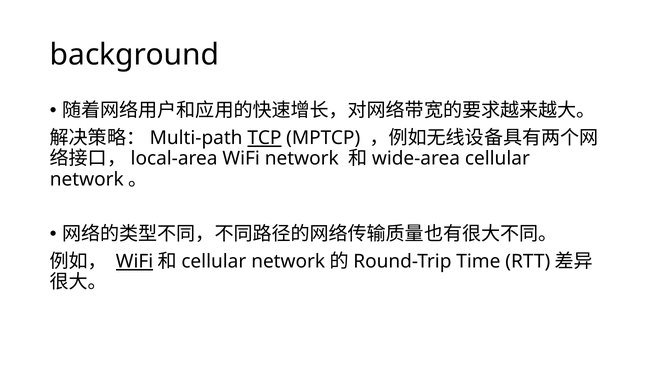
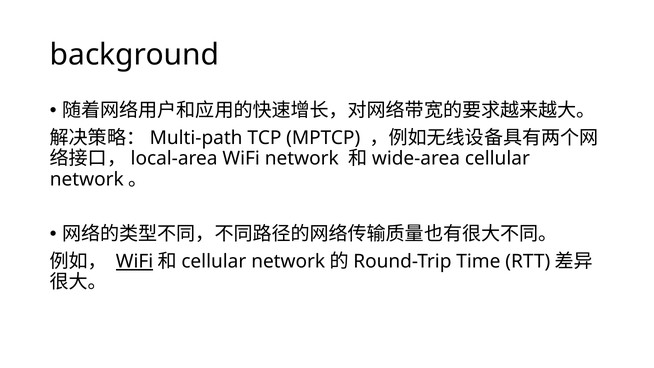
TCP underline: present -> none
